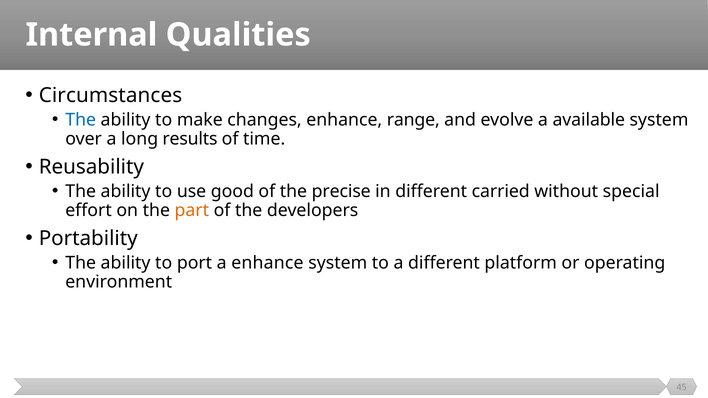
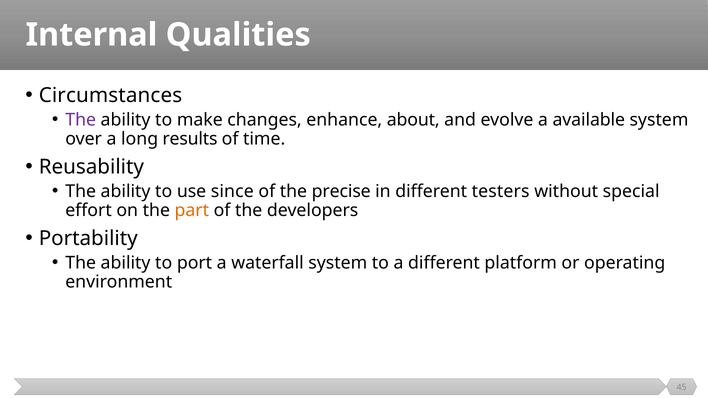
The at (81, 120) colour: blue -> purple
range: range -> about
good: good -> since
carried: carried -> testers
a enhance: enhance -> waterfall
